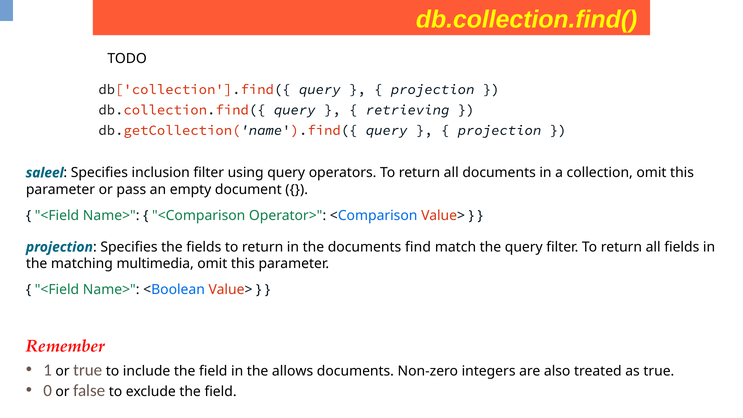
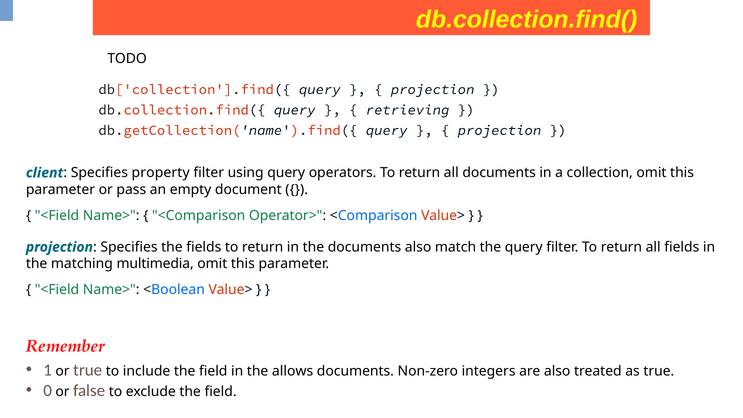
saleel: saleel -> client
inclusion: inclusion -> property
documents find: find -> also
